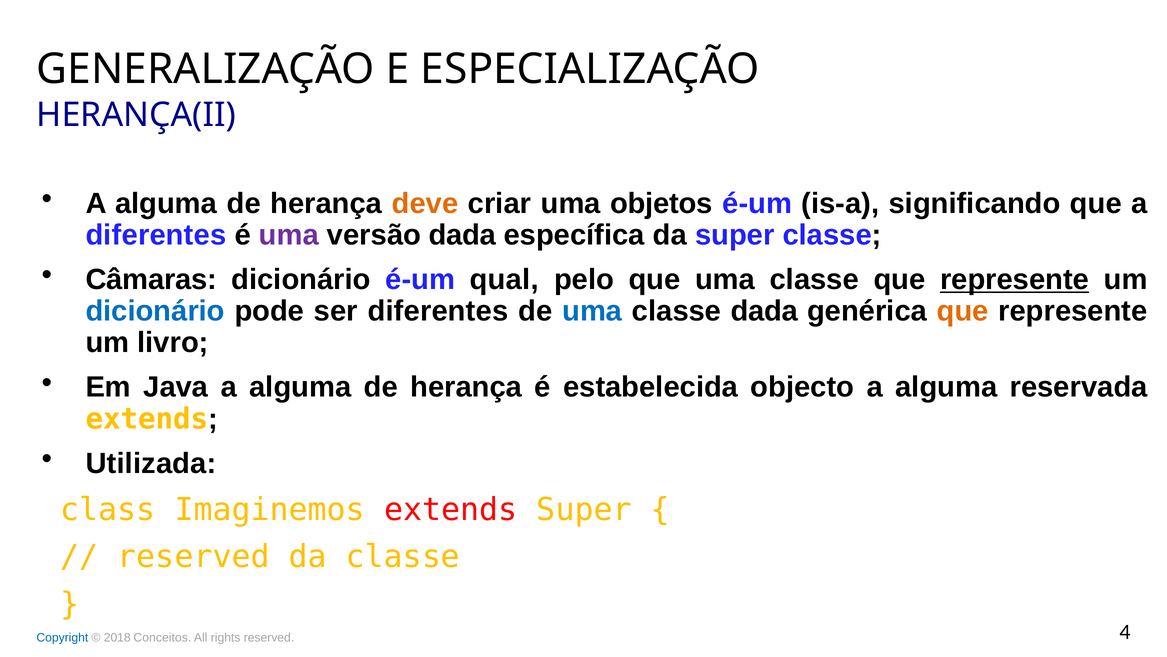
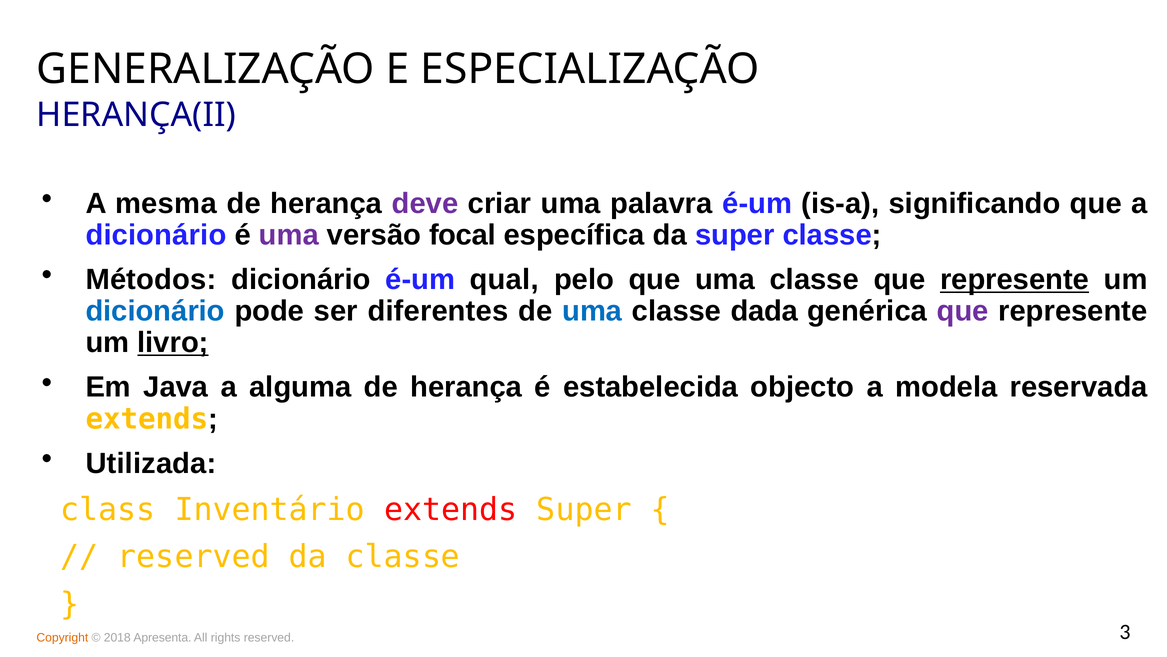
alguma at (166, 203): alguma -> mesma
deve colour: orange -> purple
objetos: objetos -> palavra
diferentes at (156, 235): diferentes -> dicionário
versão dada: dada -> focal
Câmaras: Câmaras -> Métodos
que at (963, 311) colour: orange -> purple
livro underline: none -> present
alguma at (946, 387): alguma -> modela
Imaginemos: Imaginemos -> Inventário
Copyright colour: blue -> orange
Conceitos: Conceitos -> Apresenta
4: 4 -> 3
